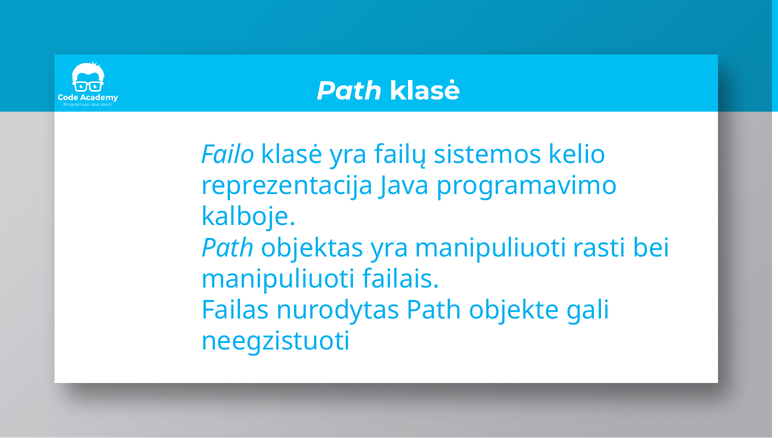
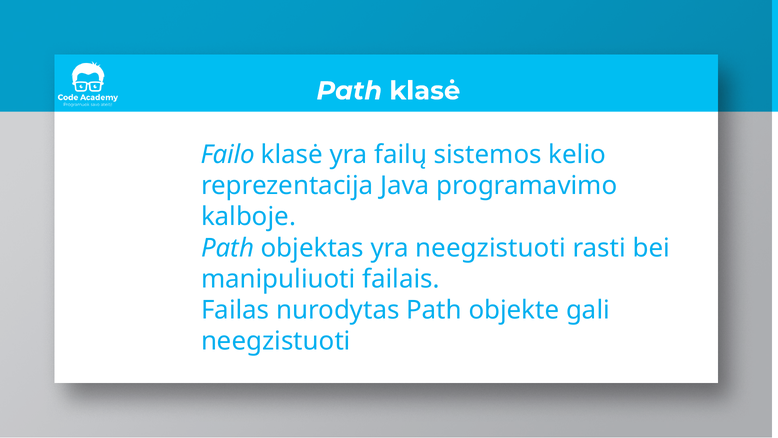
yra manipuliuoti: manipuliuoti -> neegzistuoti
